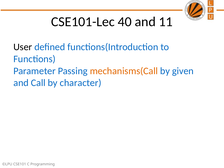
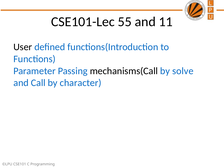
40: 40 -> 55
mechanisms(Call colour: orange -> black
given: given -> solve
